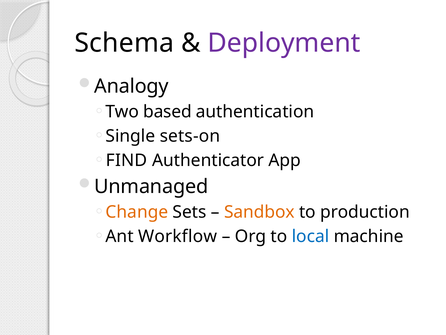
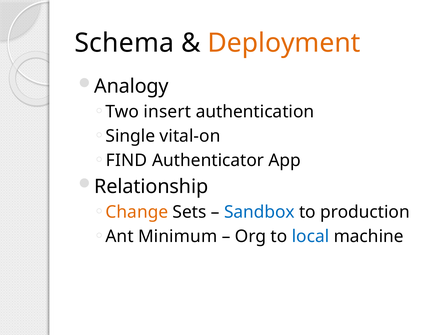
Deployment colour: purple -> orange
based: based -> insert
sets-on: sets-on -> vital-on
Unmanaged: Unmanaged -> Relationship
Sandbox colour: orange -> blue
Workflow: Workflow -> Minimum
